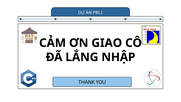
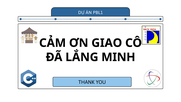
NHẬP: NHẬP -> MINH
